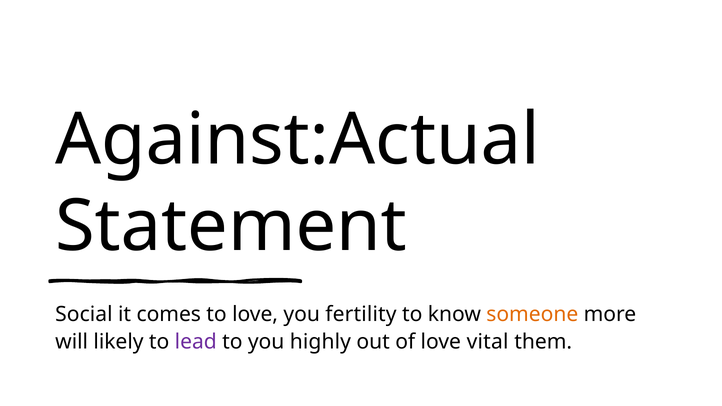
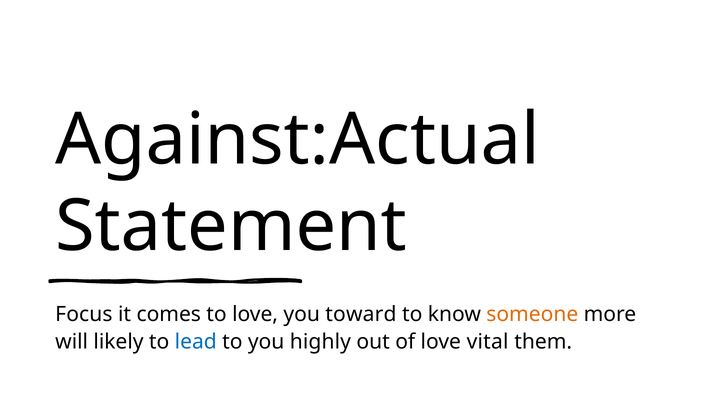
Social: Social -> Focus
fertility: fertility -> toward
lead colour: purple -> blue
